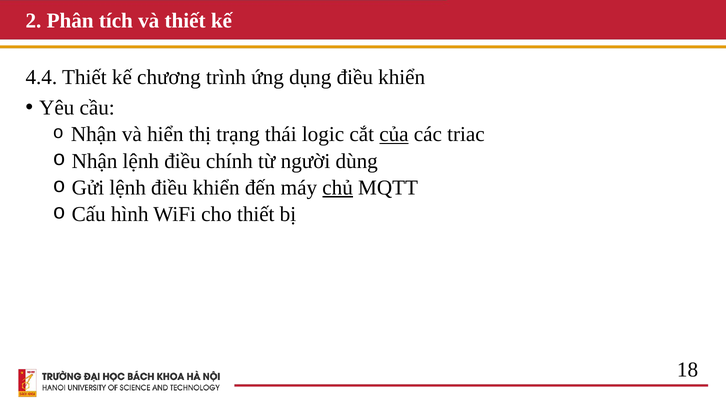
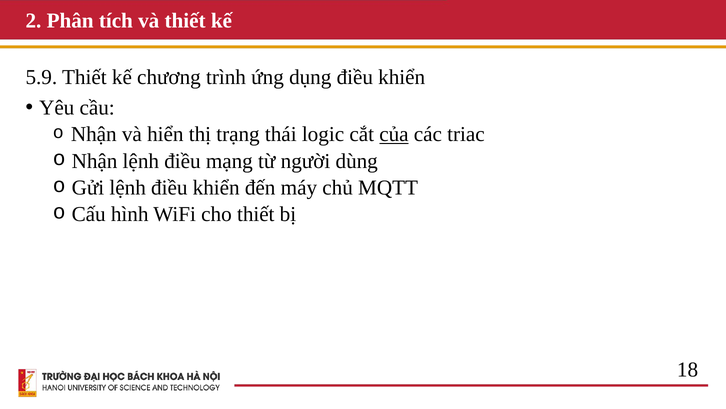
4.4: 4.4 -> 5.9
chính: chính -> mạng
chủ underline: present -> none
